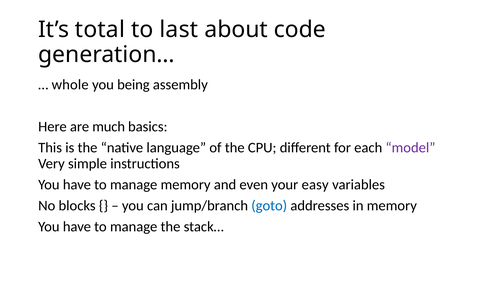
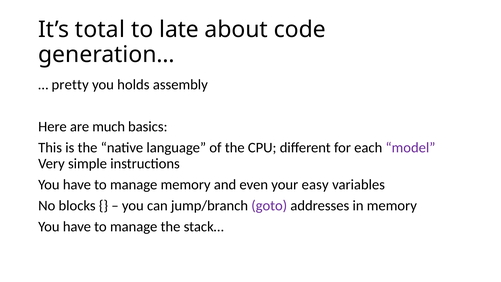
last: last -> late
whole: whole -> pretty
being: being -> holds
goto colour: blue -> purple
